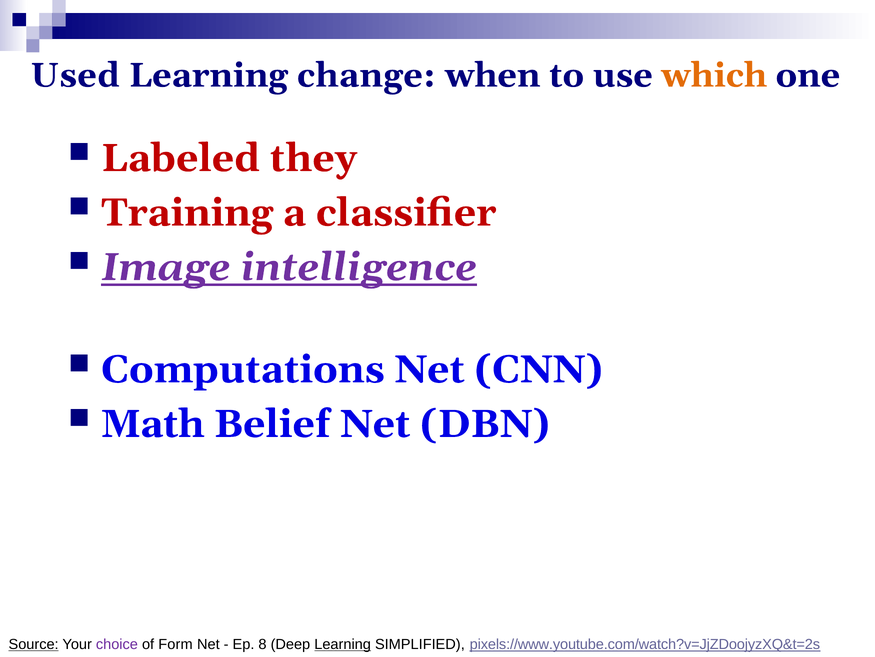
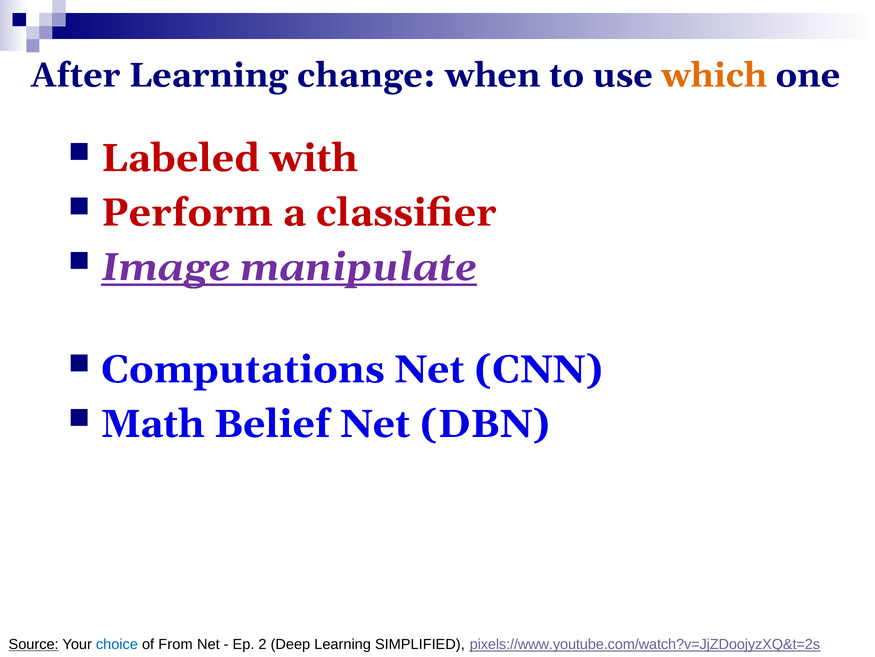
Used: Used -> After
they: they -> with
Training: Training -> Perform
intelligence: intelligence -> manipulate
choice colour: purple -> blue
Form: Form -> From
8: 8 -> 2
Learning at (343, 644) underline: present -> none
